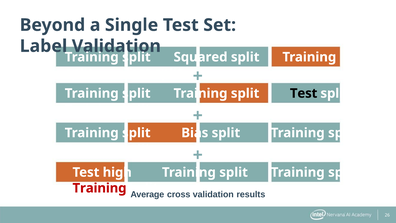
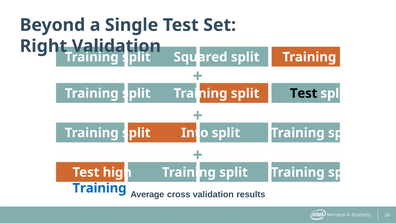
Label: Label -> Right
Bias: Bias -> Into
Training at (100, 188) colour: red -> blue
